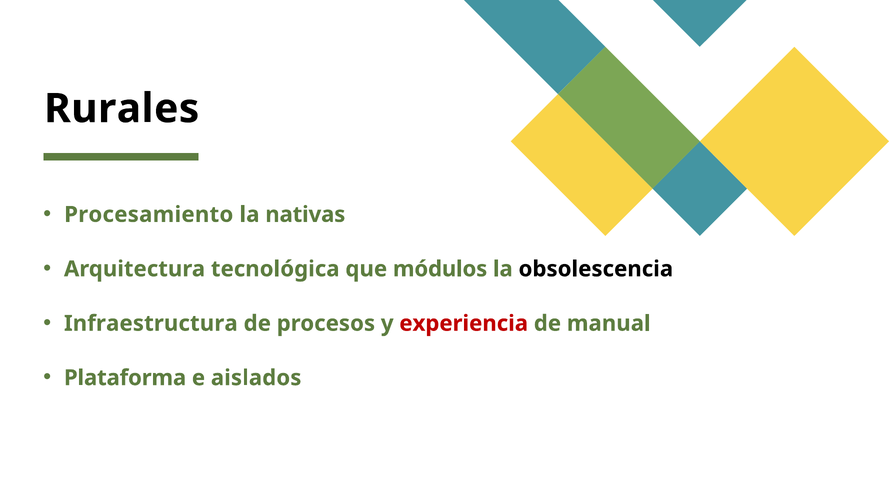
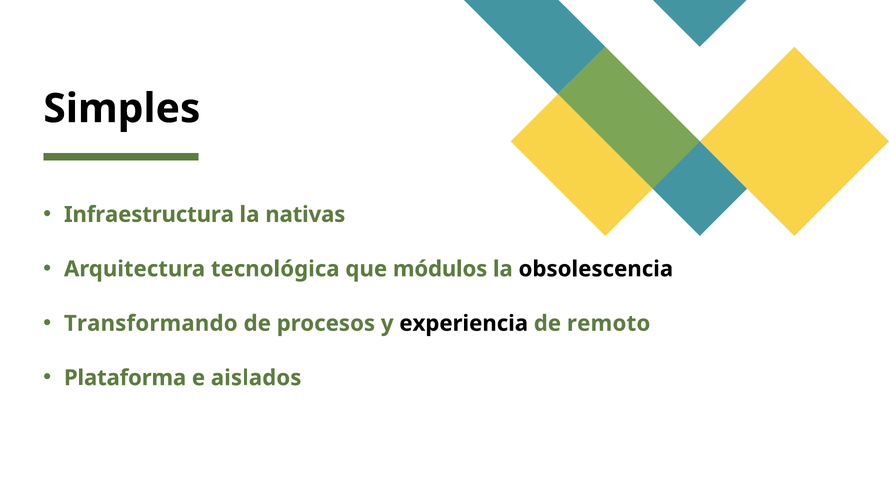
Rurales: Rurales -> Simples
Procesamiento: Procesamiento -> Infraestructura
Infraestructura: Infraestructura -> Transformando
experiencia colour: red -> black
manual: manual -> remoto
